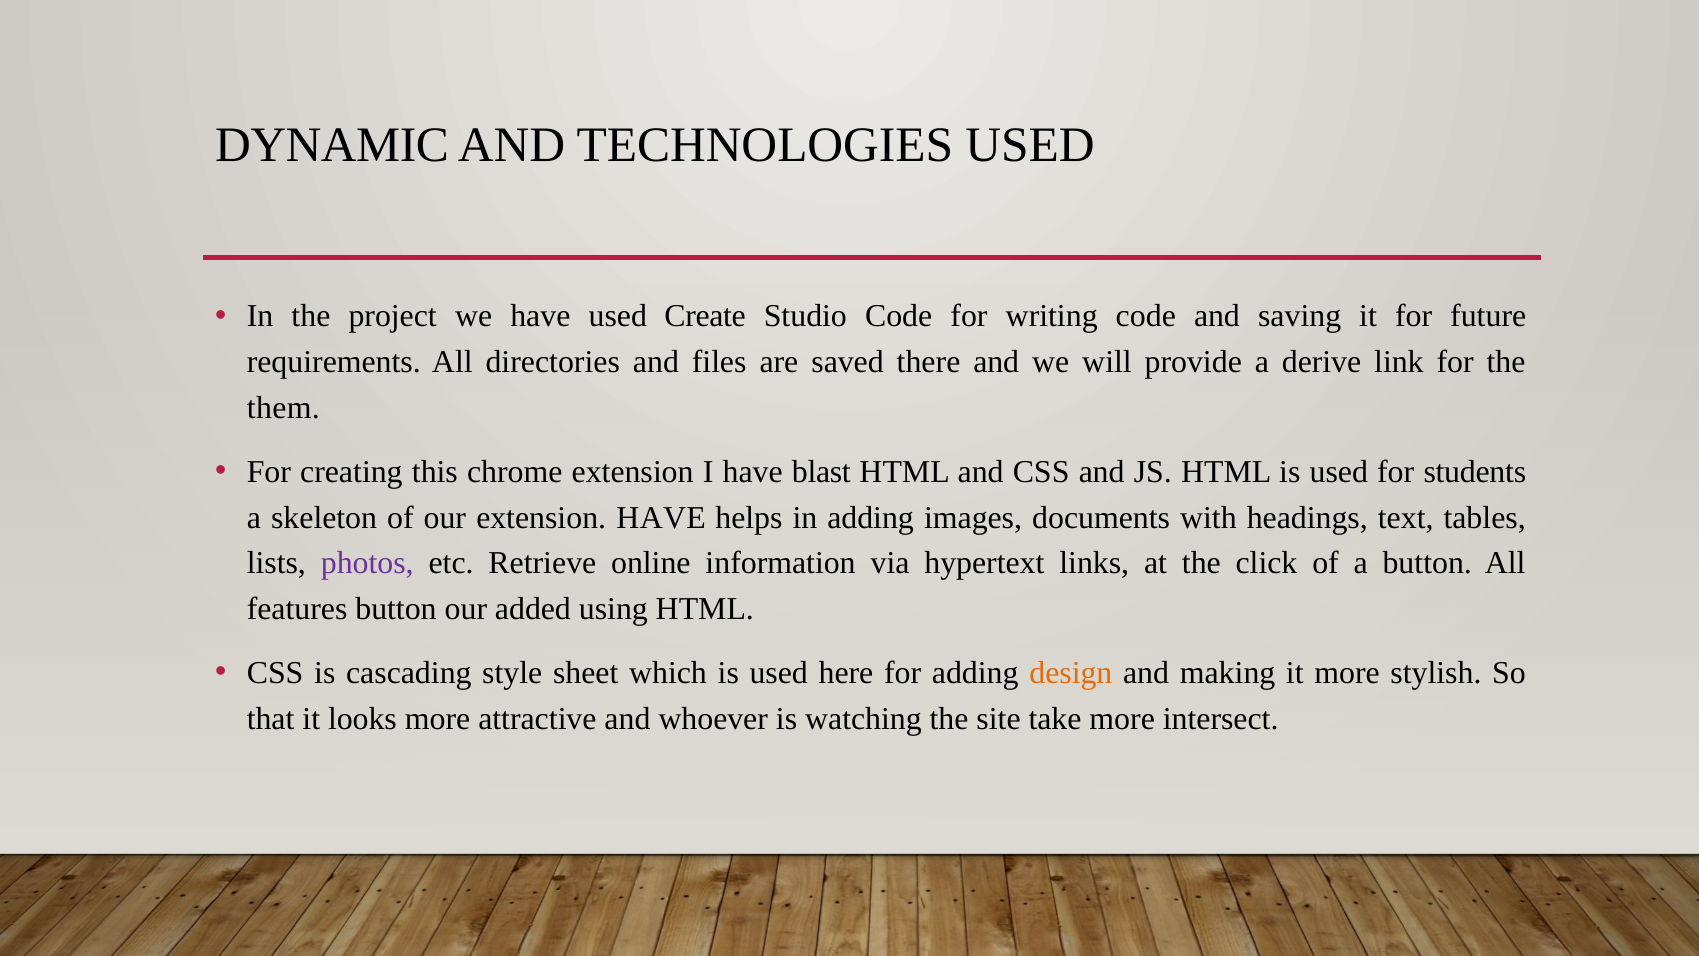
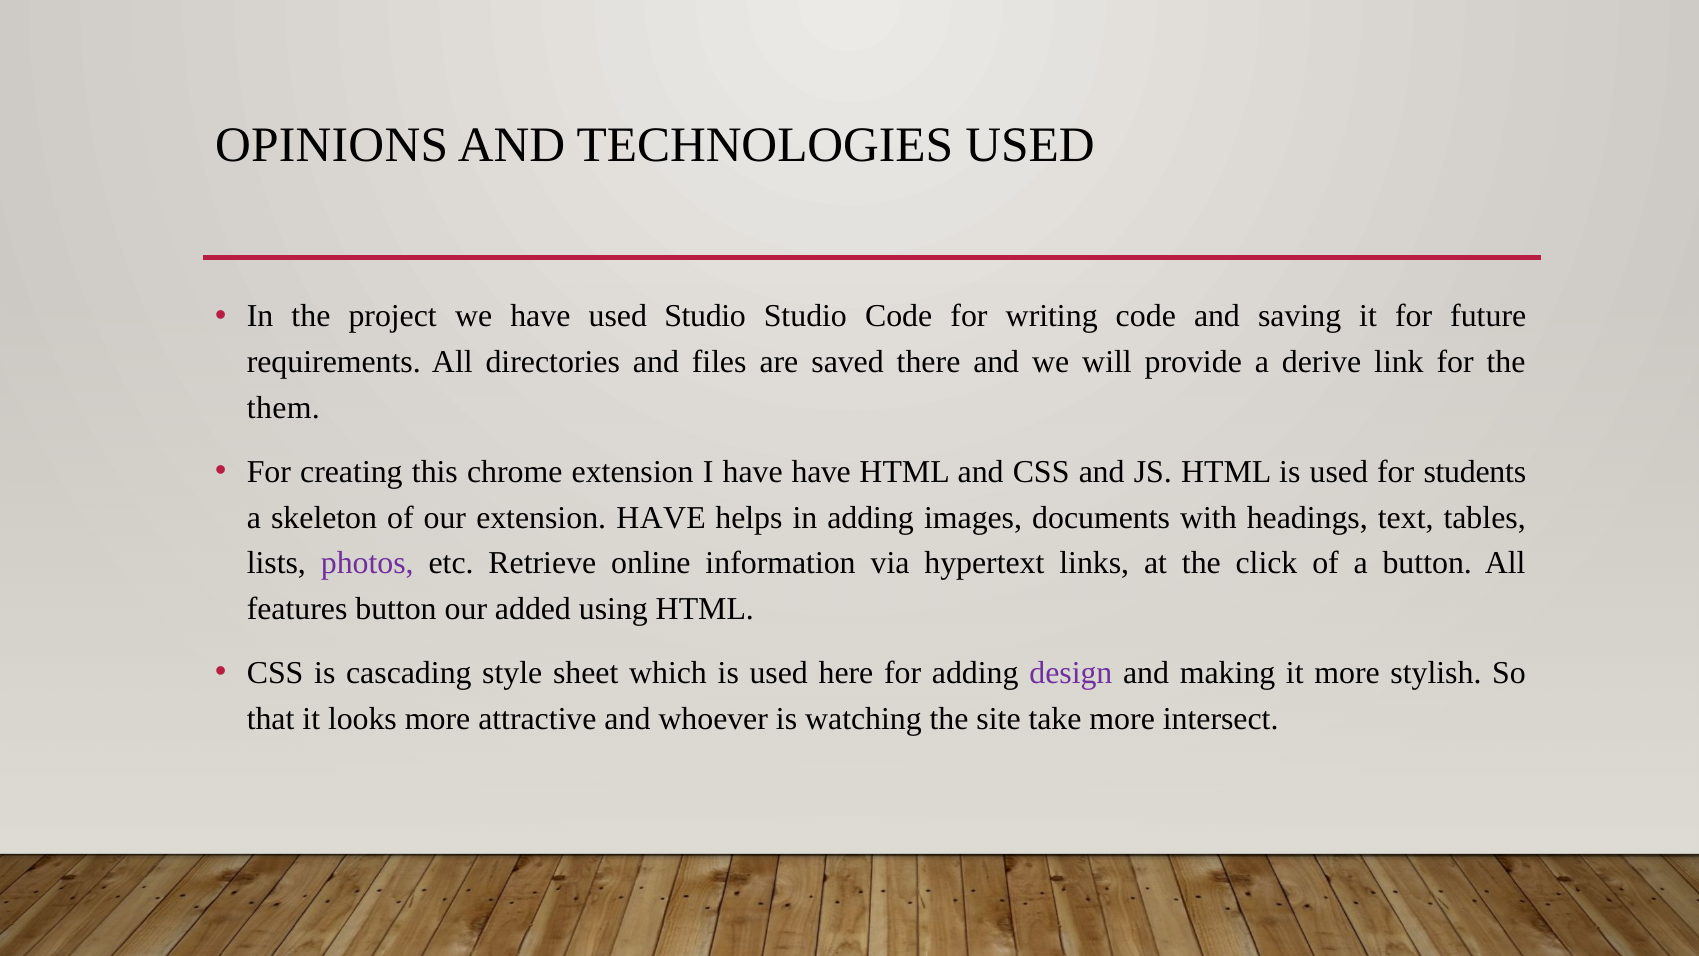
DYNAMIC: DYNAMIC -> OPINIONS
used Create: Create -> Studio
have blast: blast -> have
design colour: orange -> purple
